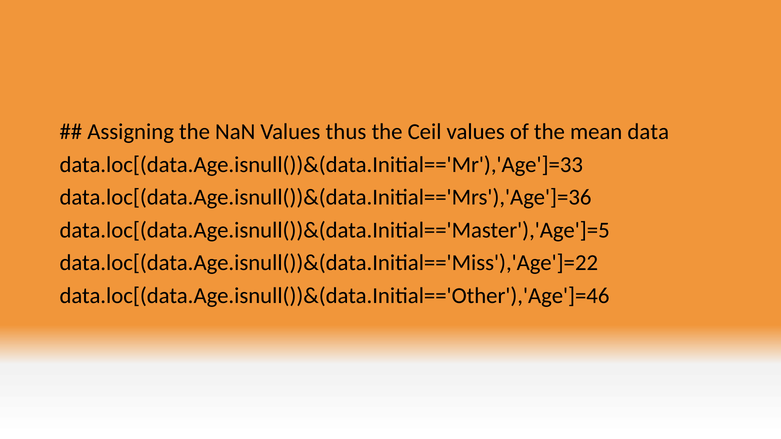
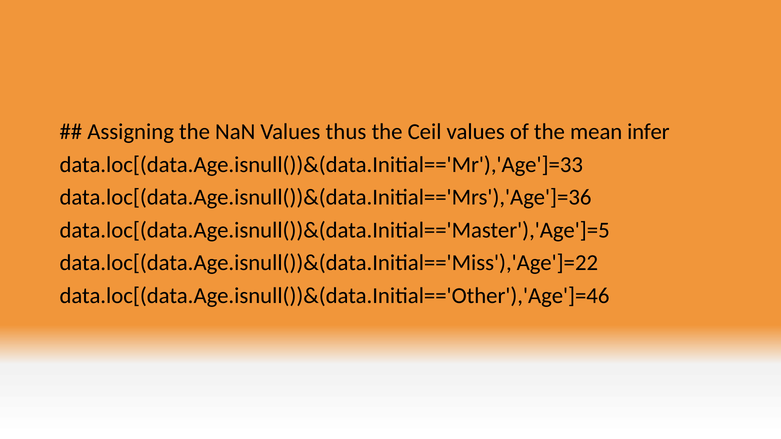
data: data -> infer
